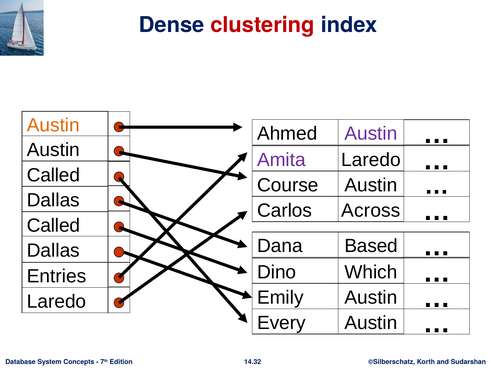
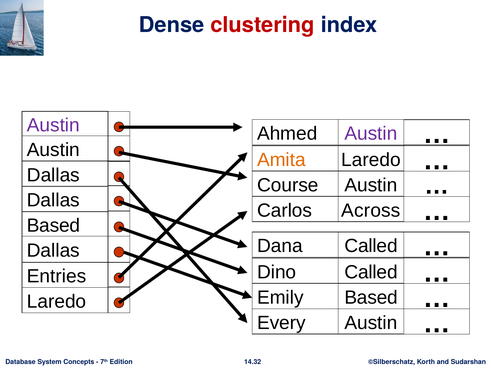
Austin at (53, 125) colour: orange -> purple
Amita colour: purple -> orange
Called at (53, 175): Called -> Dallas
Called at (53, 226): Called -> Based
Dana Based: Based -> Called
Dino Which: Which -> Called
Emily Austin: Austin -> Based
